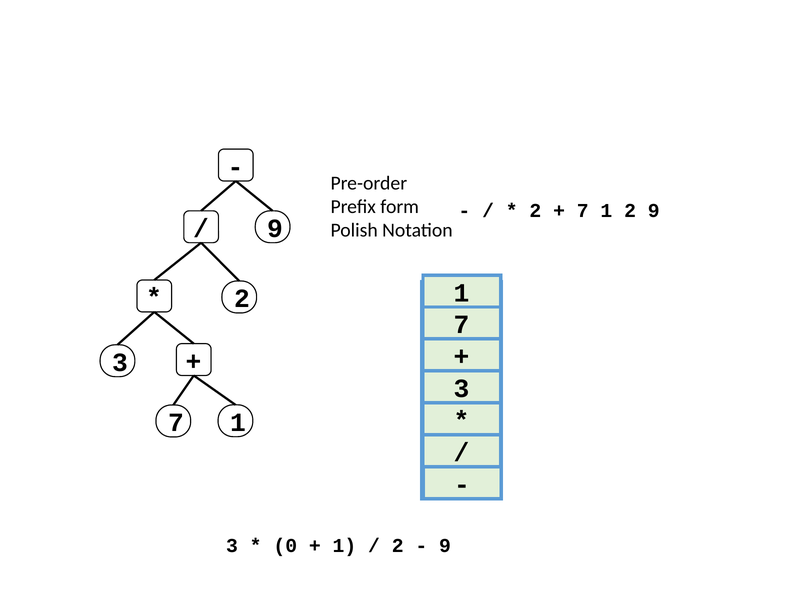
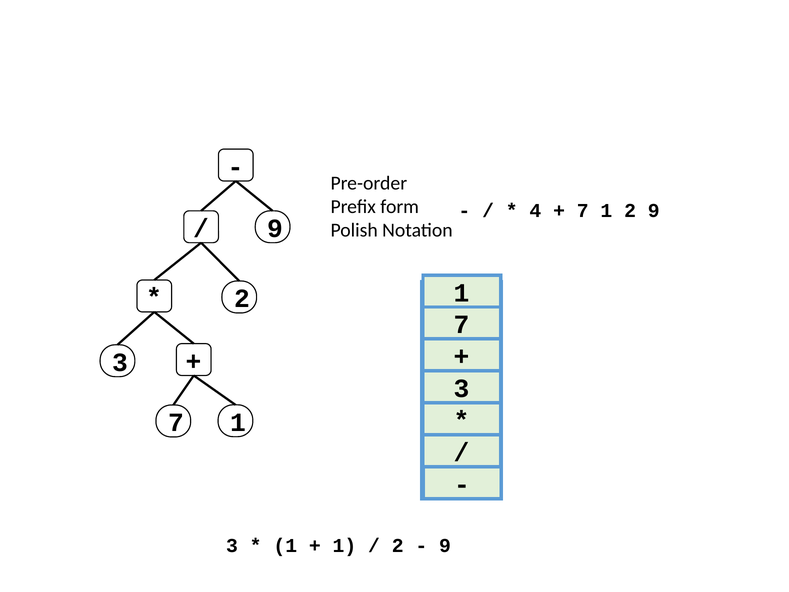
2 at (535, 211): 2 -> 4
0 at (285, 545): 0 -> 1
